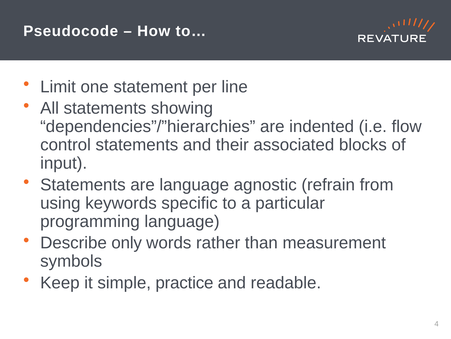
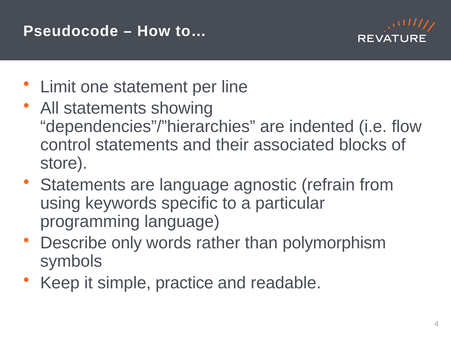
input: input -> store
measurement: measurement -> polymorphism
